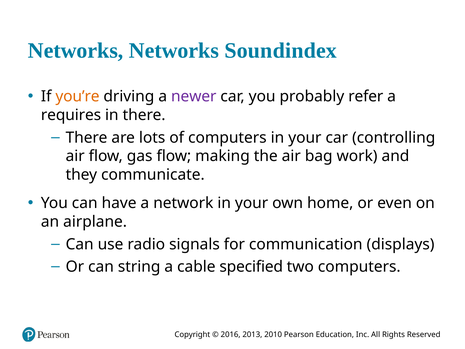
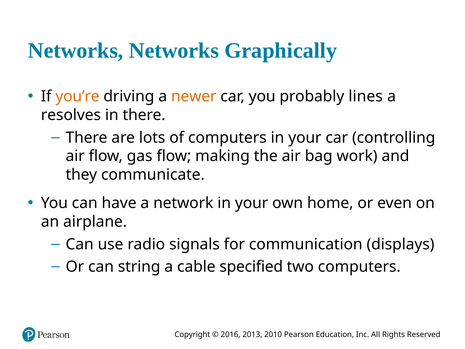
Soundindex: Soundindex -> Graphically
newer colour: purple -> orange
refer: refer -> lines
requires: requires -> resolves
